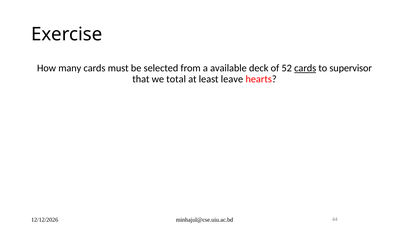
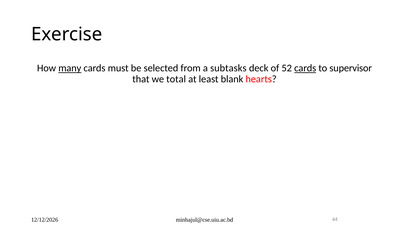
many underline: none -> present
available: available -> subtasks
leave: leave -> blank
